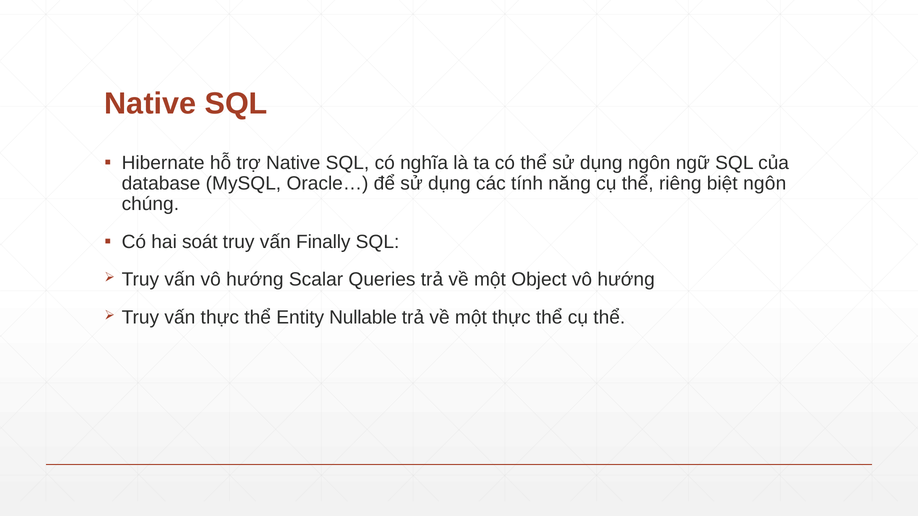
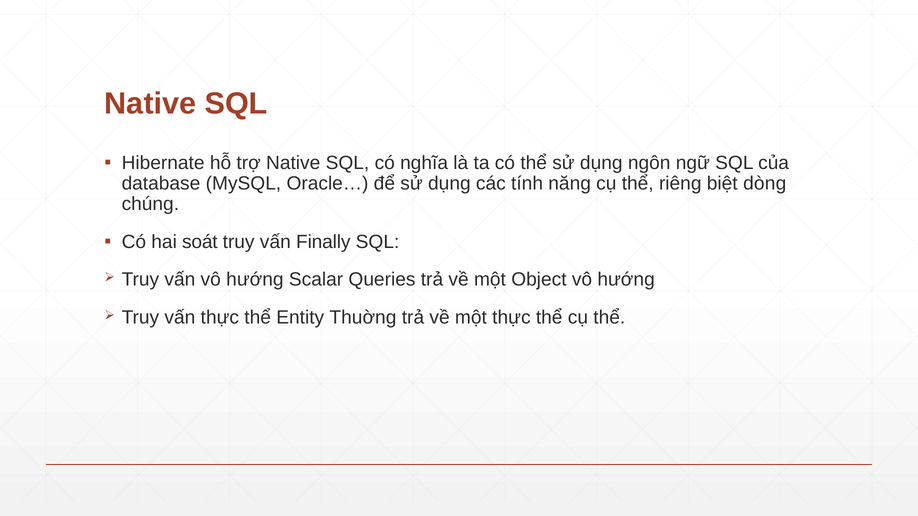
biệt ngôn: ngôn -> dòng
Nullable: Nullable -> Thuờng
